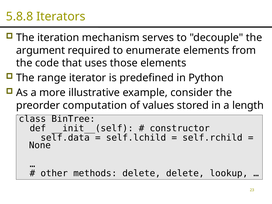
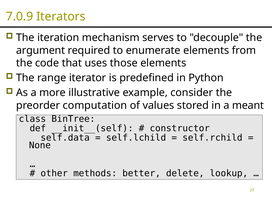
5.8.8: 5.8.8 -> 7.0.9
length: length -> meant
methods delete: delete -> better
